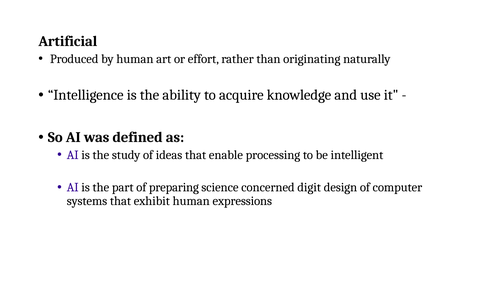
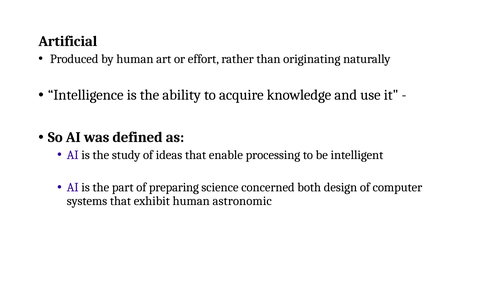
digit: digit -> both
expressions: expressions -> astronomic
